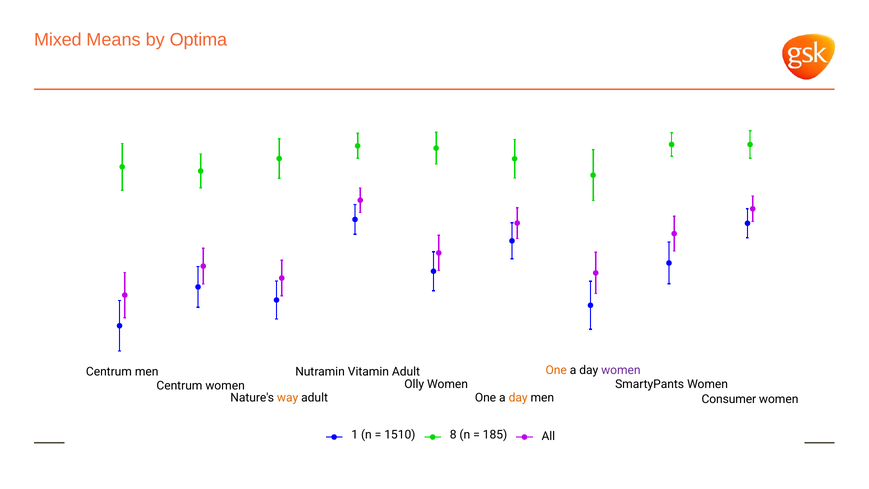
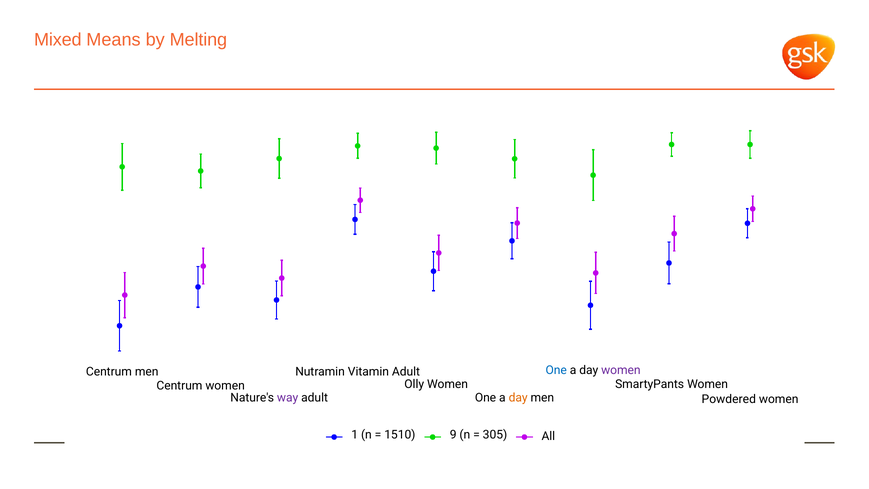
Optima: Optima -> Melting
One at (556, 370) colour: orange -> blue
way colour: orange -> purple
Consumer: Consumer -> Powdered
8: 8 -> 9
185: 185 -> 305
